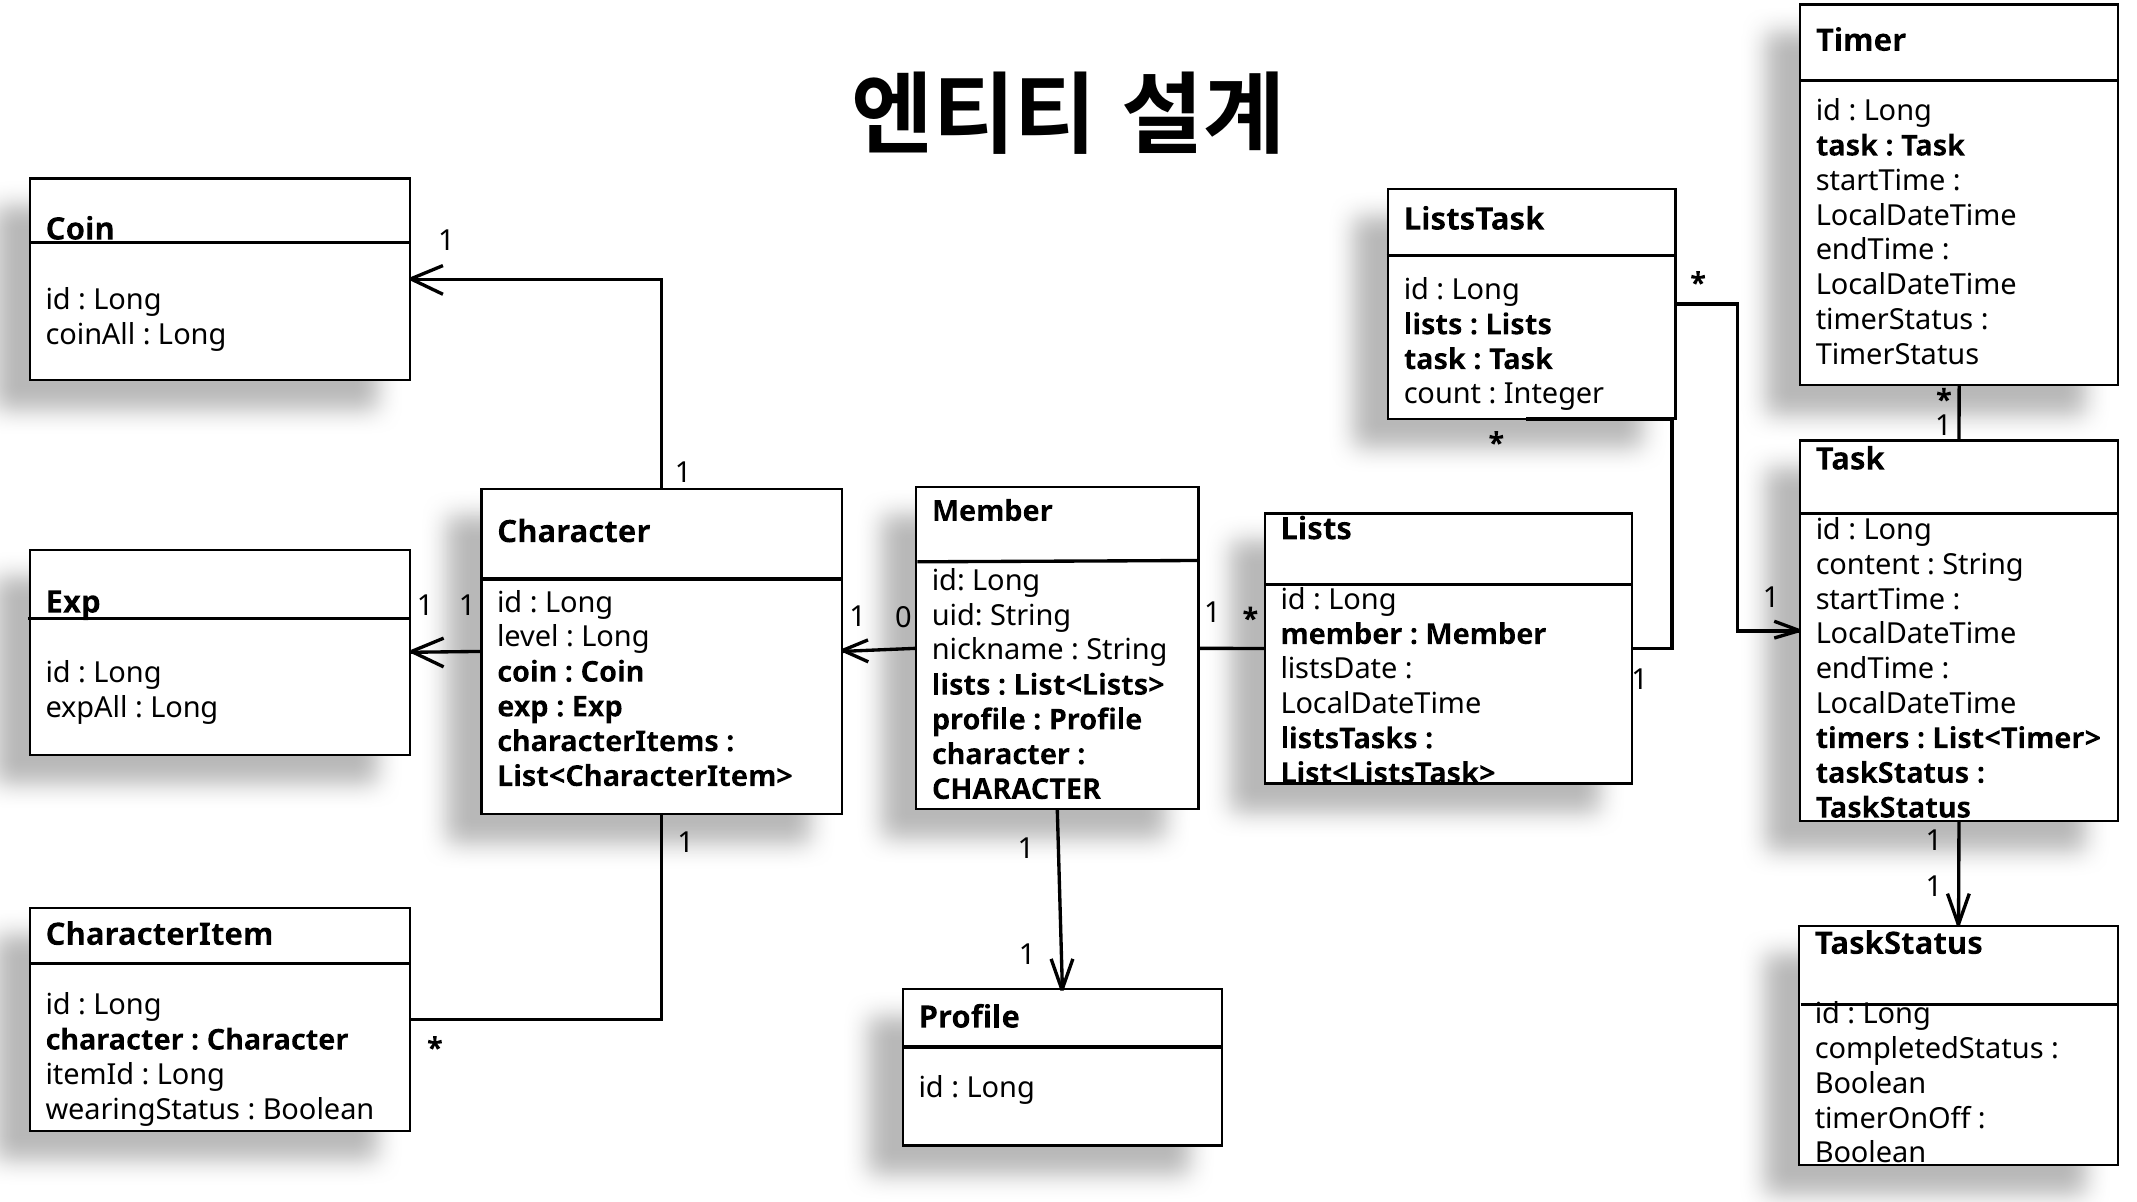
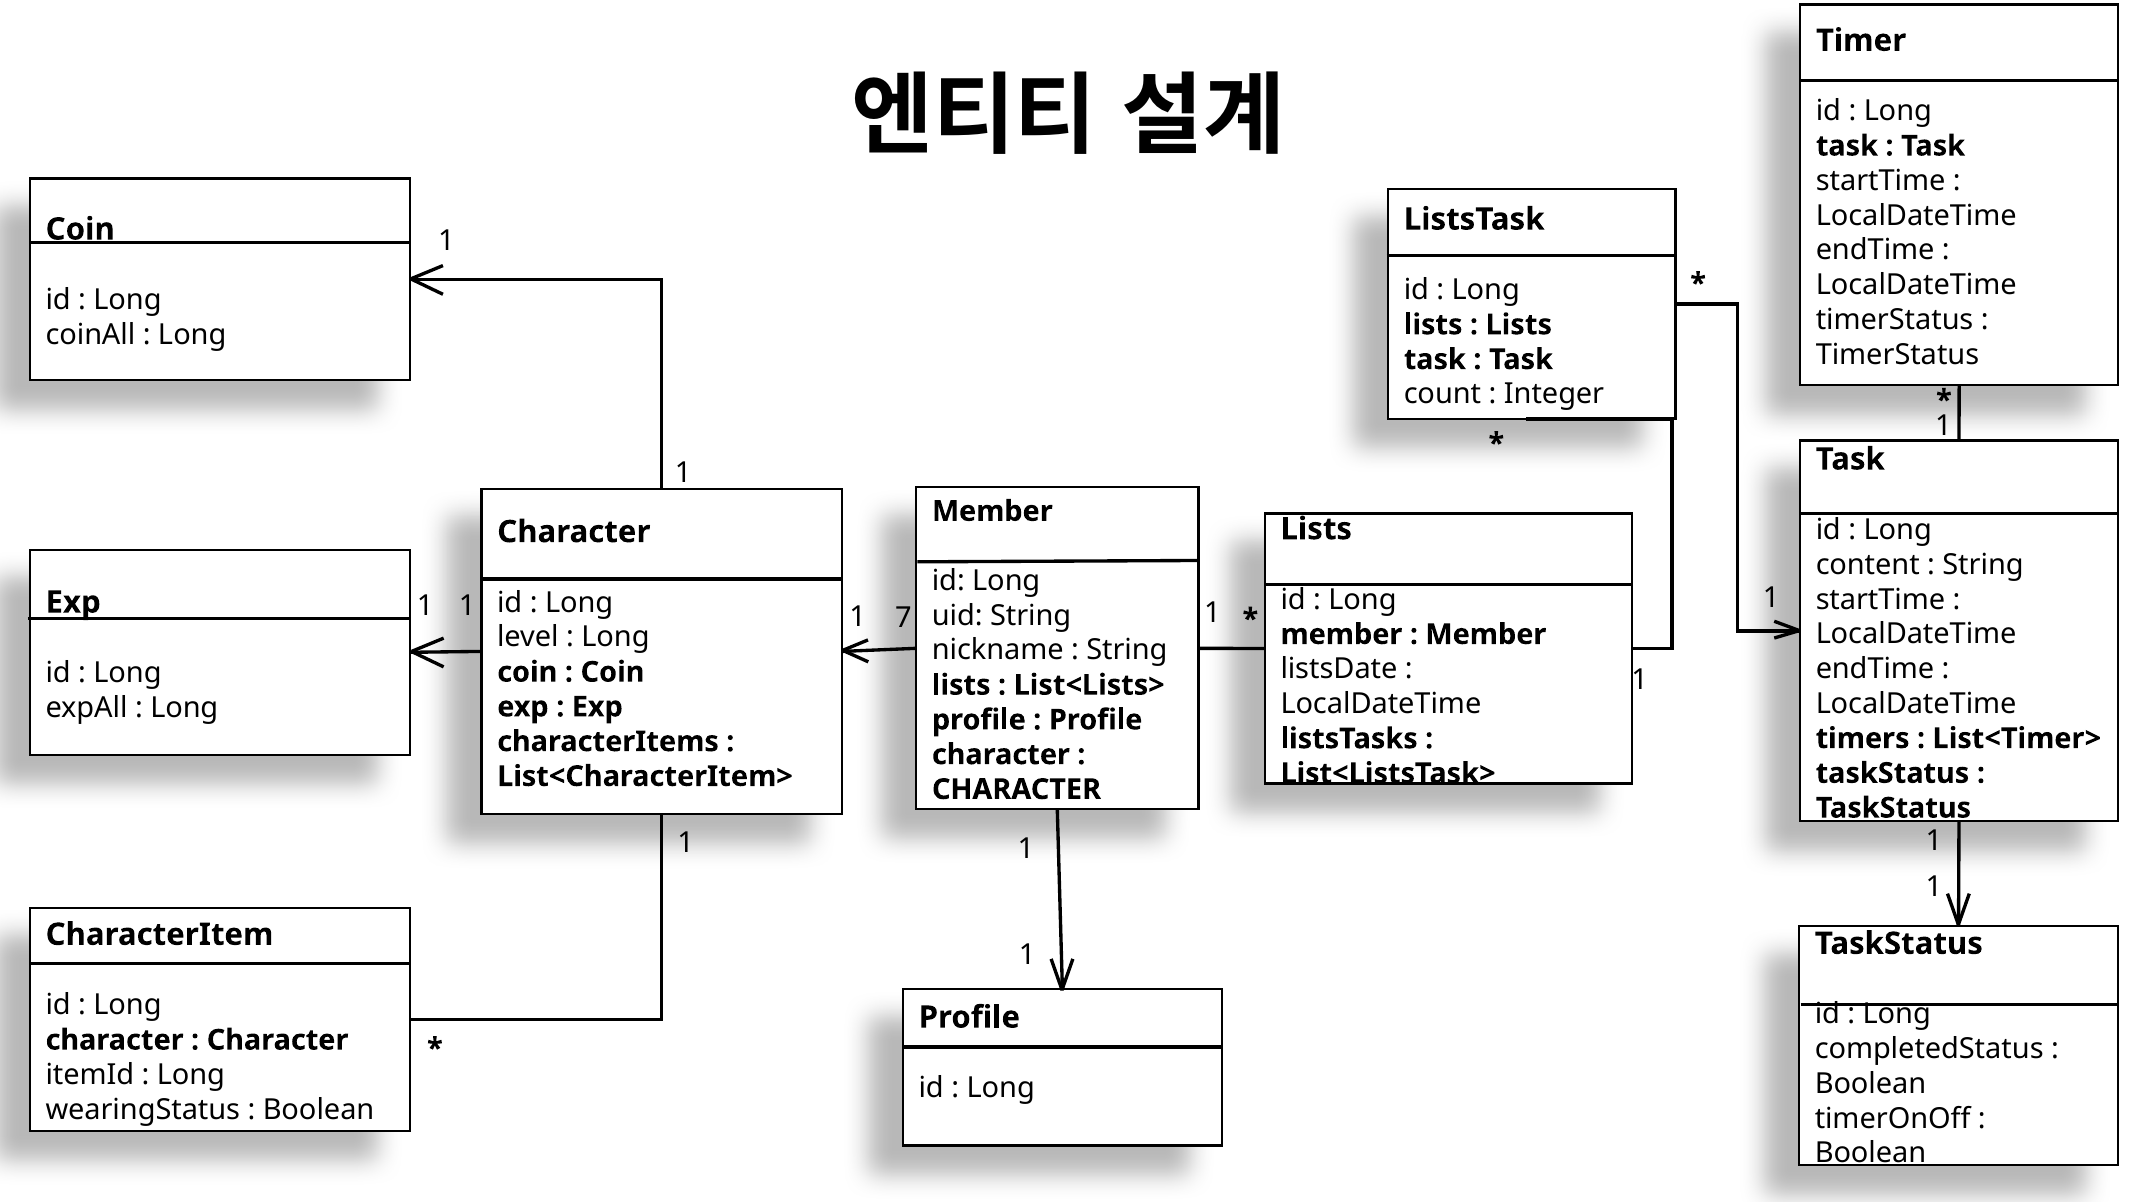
0: 0 -> 7
